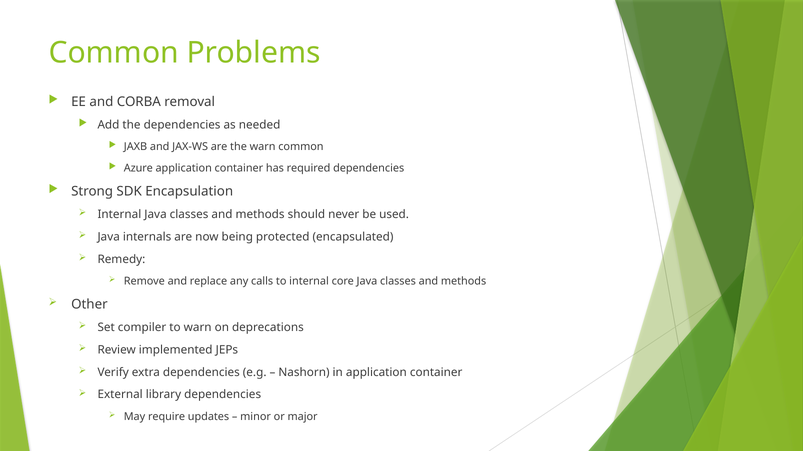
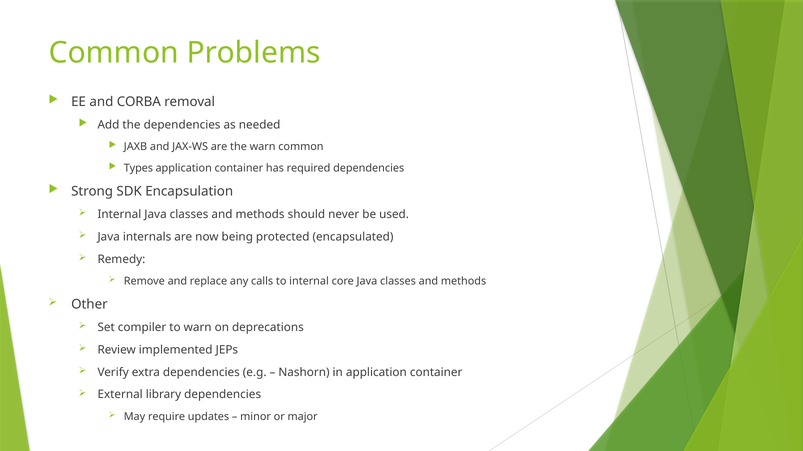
Azure: Azure -> Types
